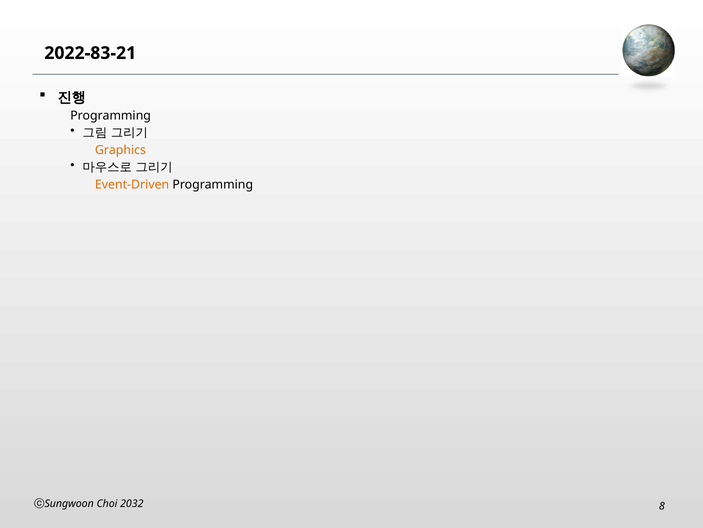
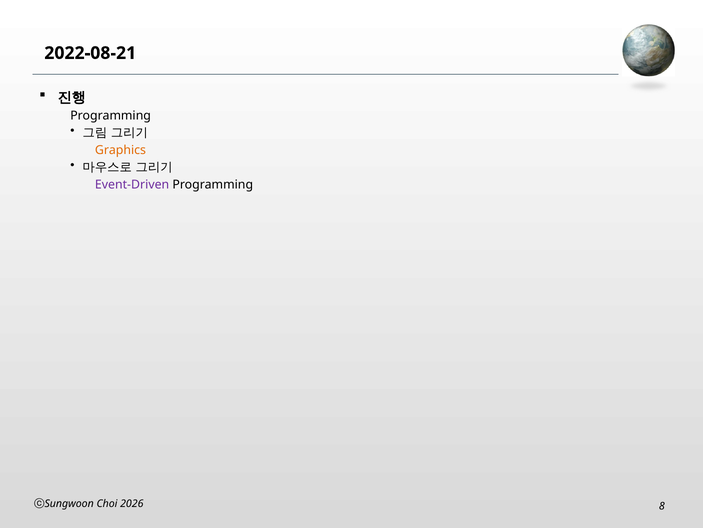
2022-83-21: 2022-83-21 -> 2022-08-21
Event-Driven colour: orange -> purple
2032: 2032 -> 2026
